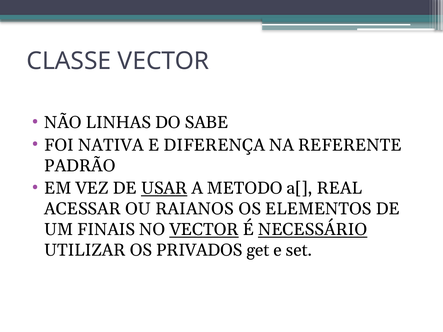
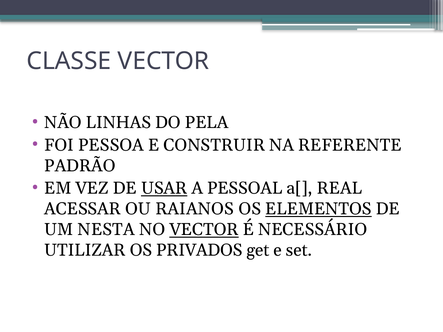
SABE: SABE -> PELA
NATIVA: NATIVA -> PESSOA
DIFERENÇA: DIFERENÇA -> CONSTRUIR
METODO: METODO -> PESSOAL
ELEMENTOS underline: none -> present
FINAIS: FINAIS -> NESTA
NECESSÁRIO underline: present -> none
